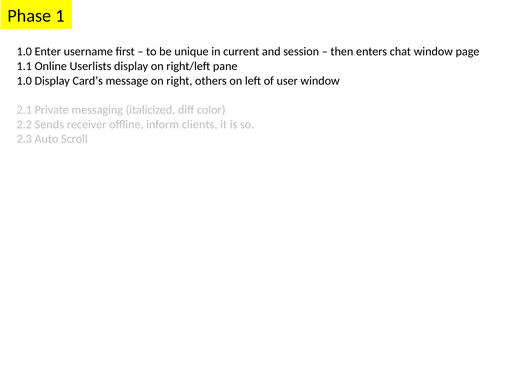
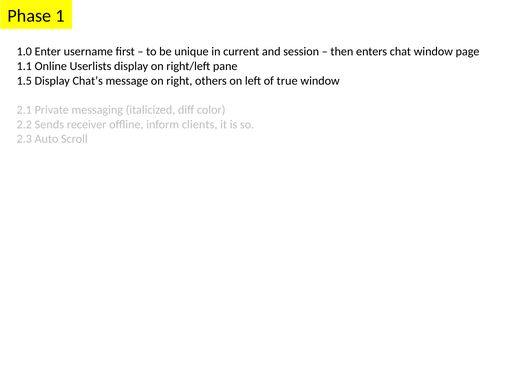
1.0 at (24, 81): 1.0 -> 1.5
Card’s: Card’s -> Chat’s
user: user -> true
